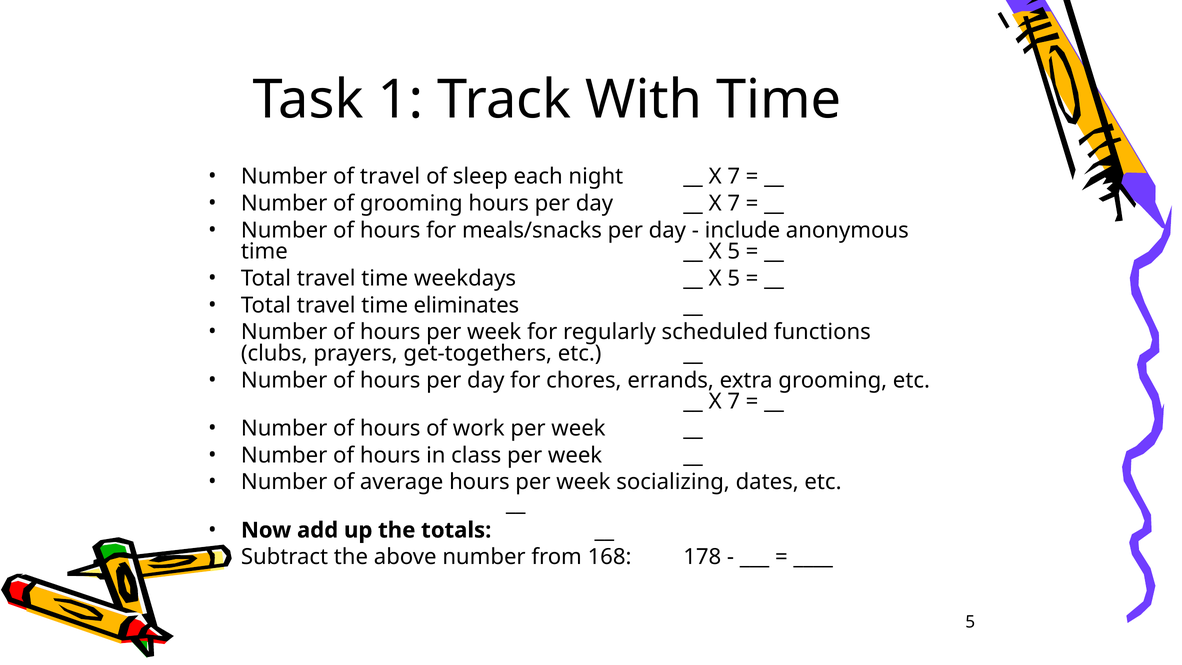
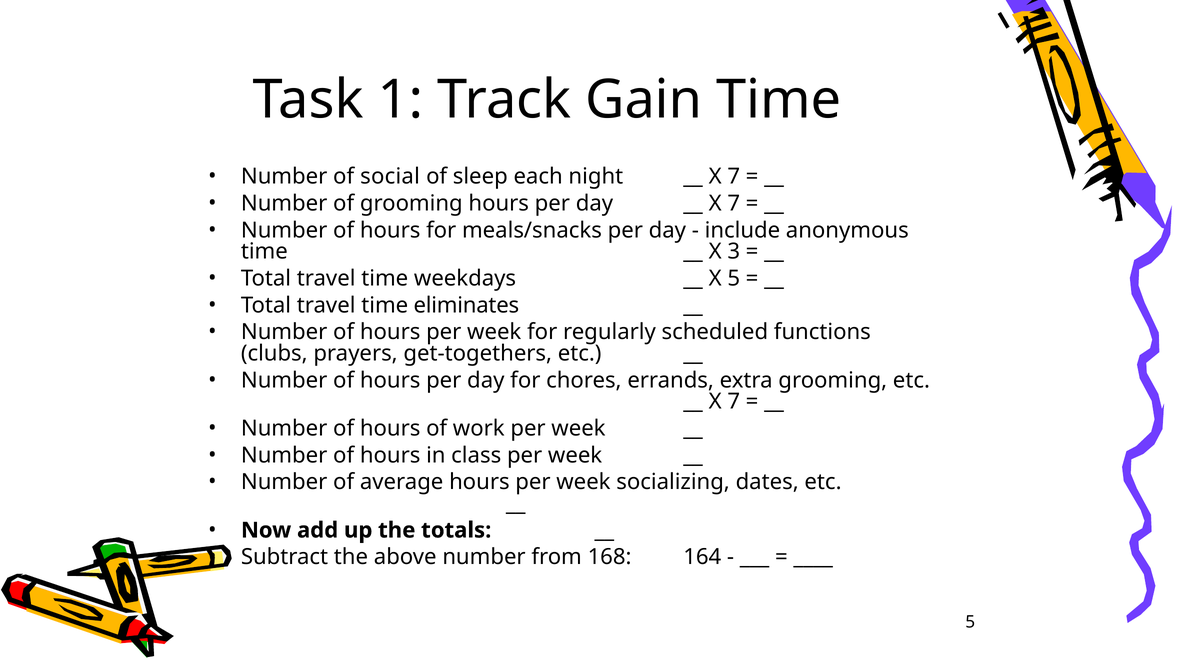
With: With -> Gain
of travel: travel -> social
5 at (734, 252): 5 -> 3
178: 178 -> 164
